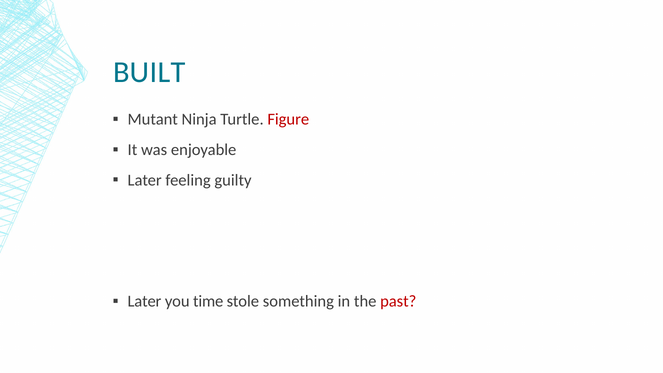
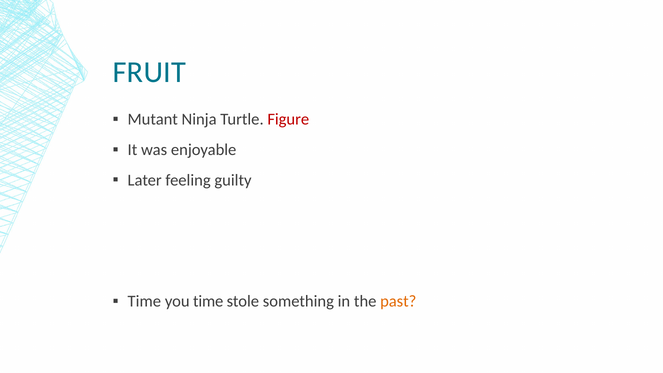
BUILT: BUILT -> FRUIT
Later at (144, 301): Later -> Time
past colour: red -> orange
